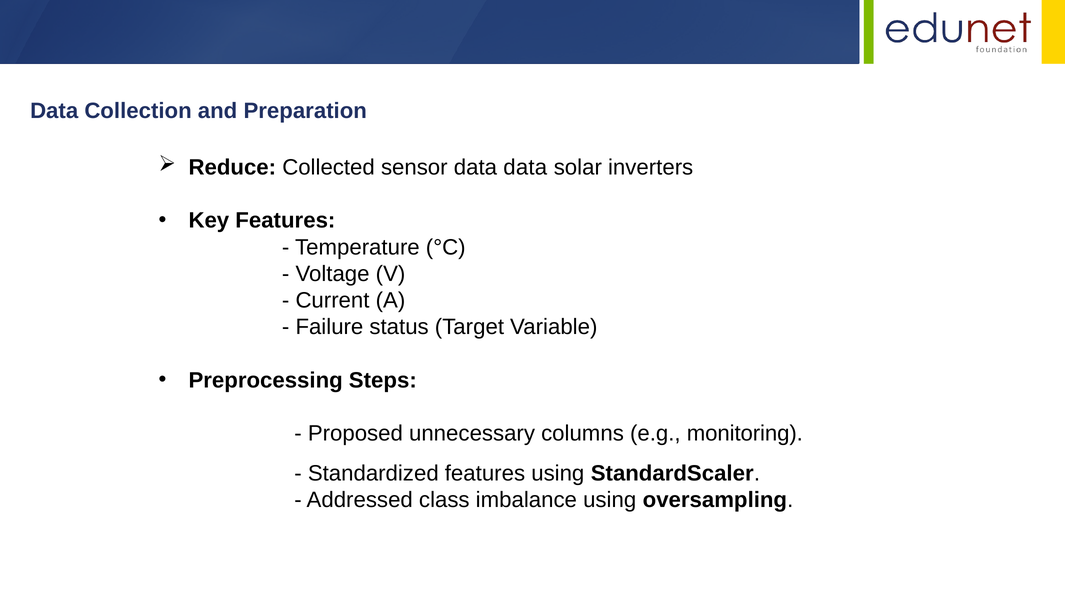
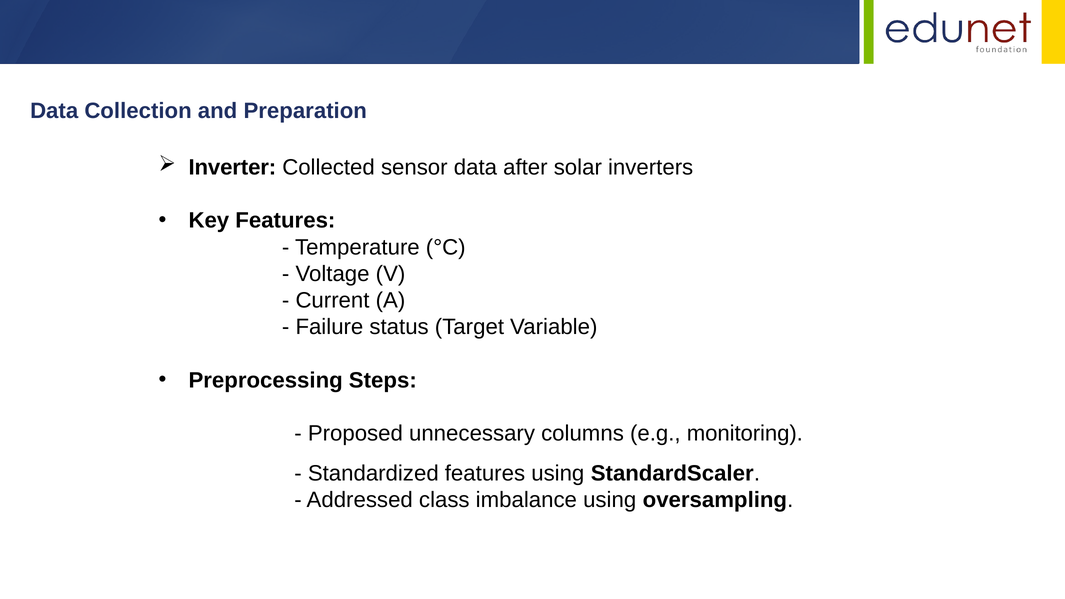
Reduce: Reduce -> Inverter
data data: data -> after
